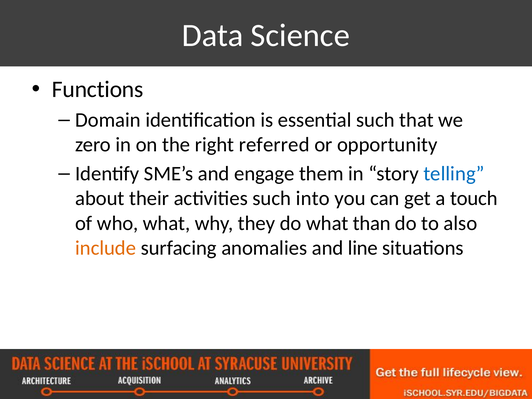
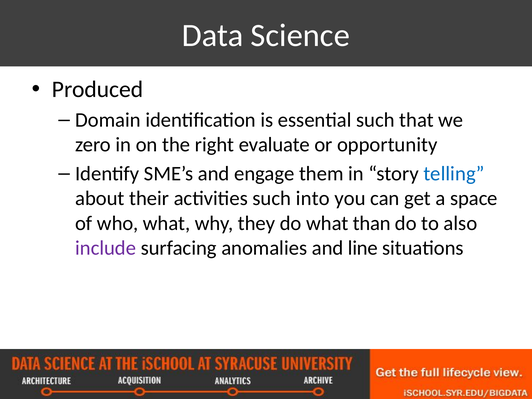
Functions: Functions -> Produced
referred: referred -> evaluate
touch: touch -> space
include colour: orange -> purple
